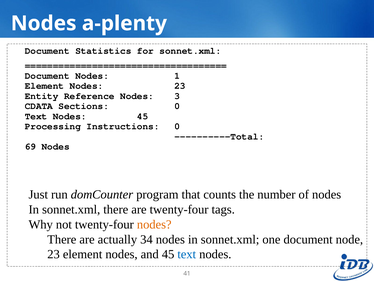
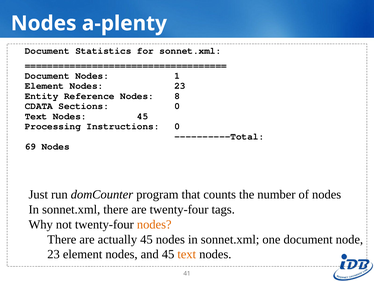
3: 3 -> 8
actually 34: 34 -> 45
text at (187, 254) colour: blue -> orange
